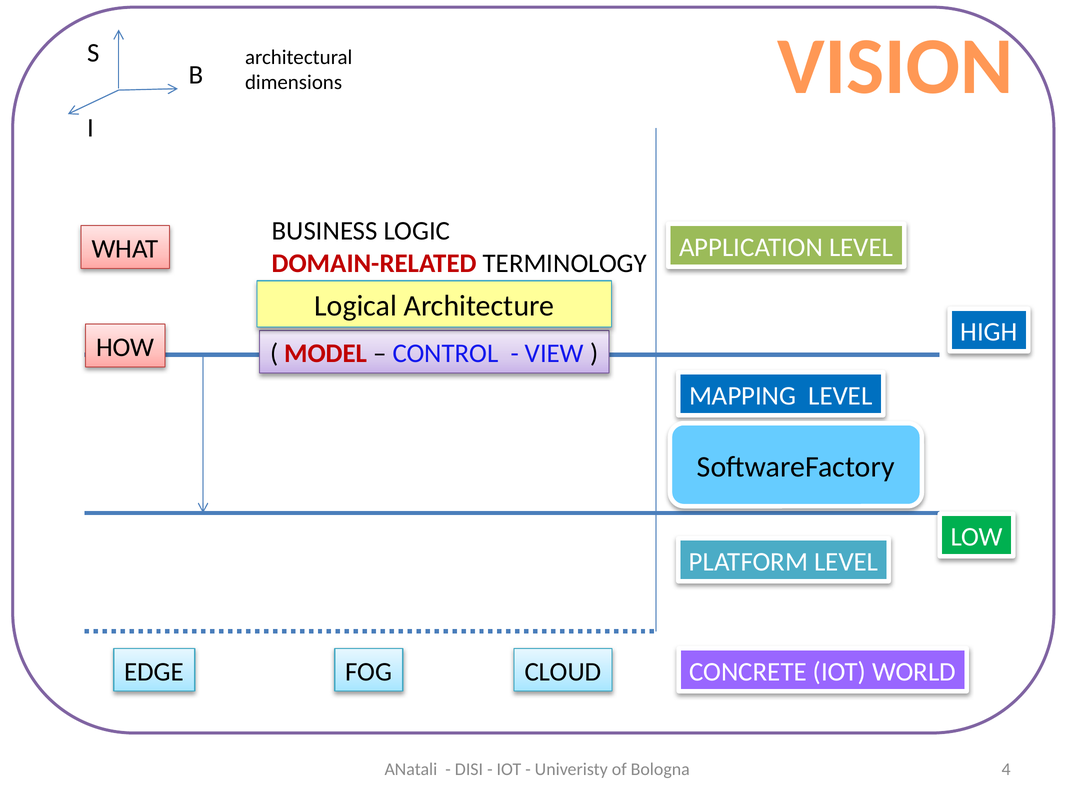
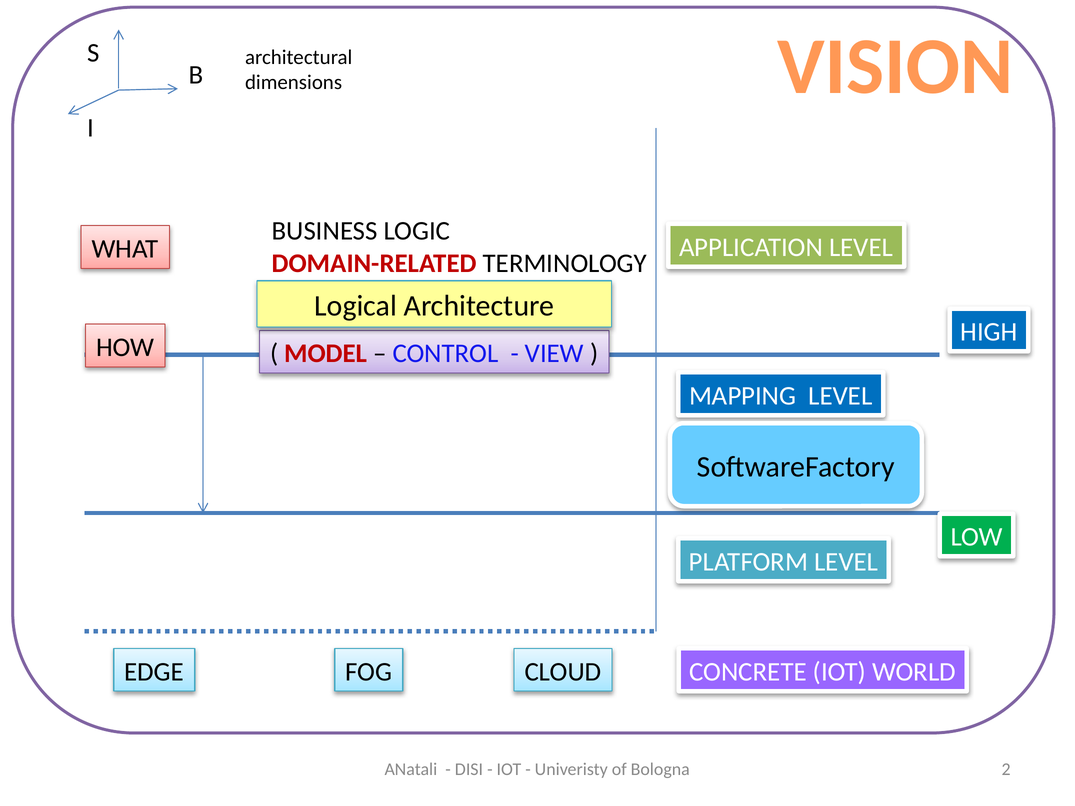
4: 4 -> 2
